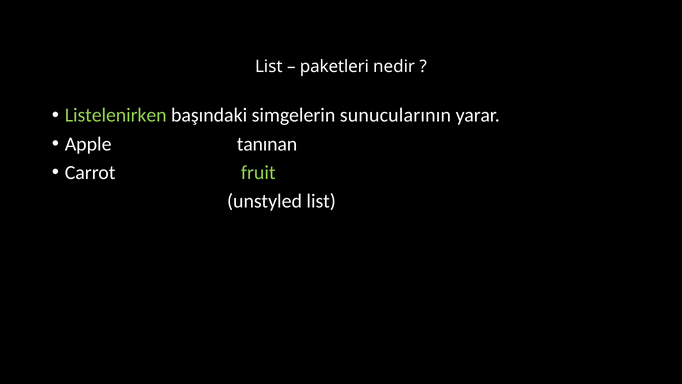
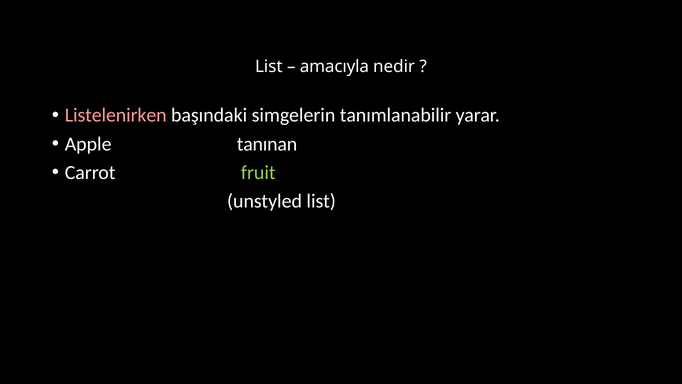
paketleri: paketleri -> amacıyla
Listelenirken colour: light green -> pink
sunucularının: sunucularının -> tanımlanabilir
